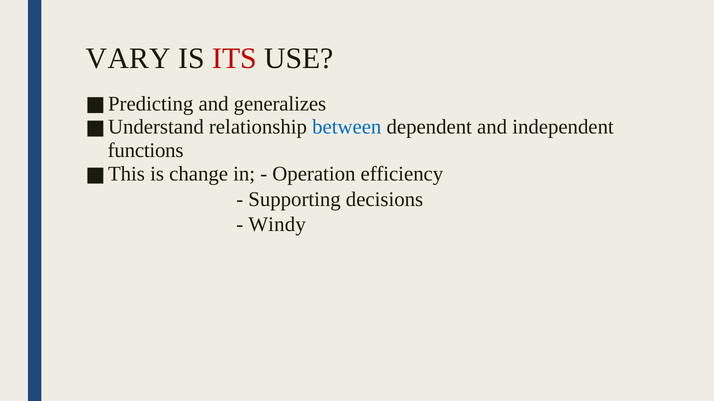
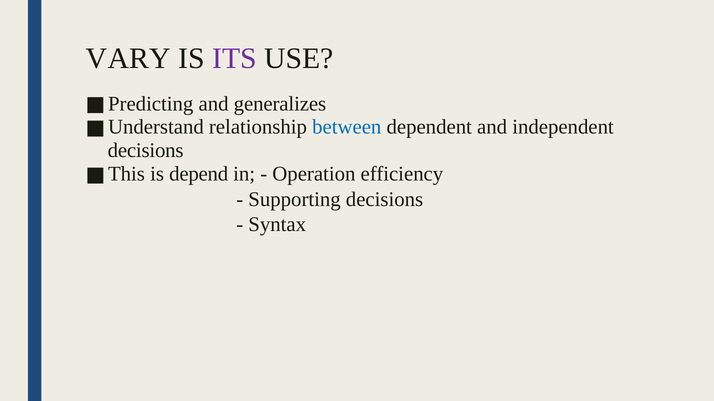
ITS colour: red -> purple
functions at (146, 151): functions -> decisions
change: change -> depend
Windy: Windy -> Syntax
